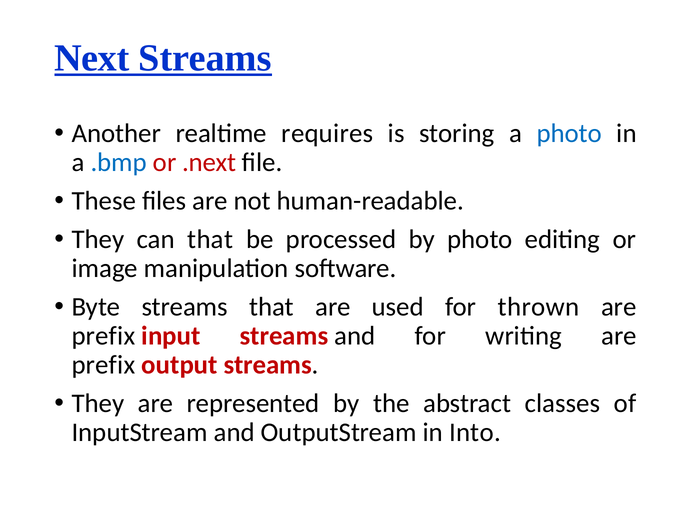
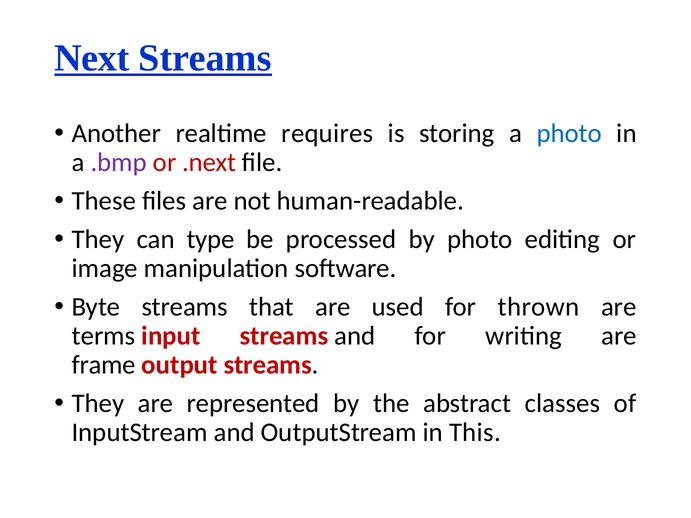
.bmp colour: blue -> purple
can that: that -> type
prefix at (103, 336): prefix -> terms
prefix at (103, 365): prefix -> frame
Into: Into -> This
